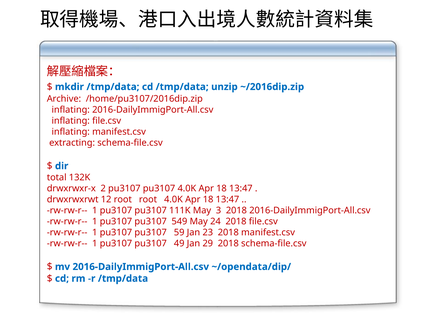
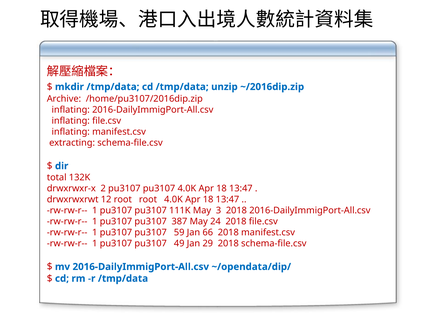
549: 549 -> 387
23: 23 -> 66
